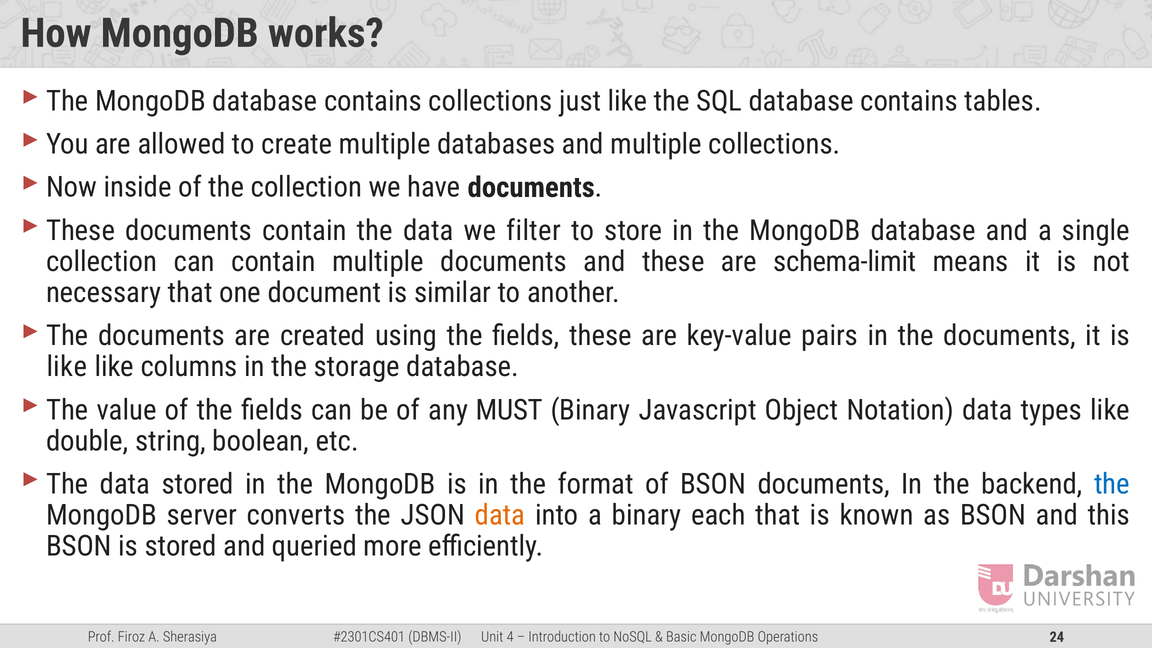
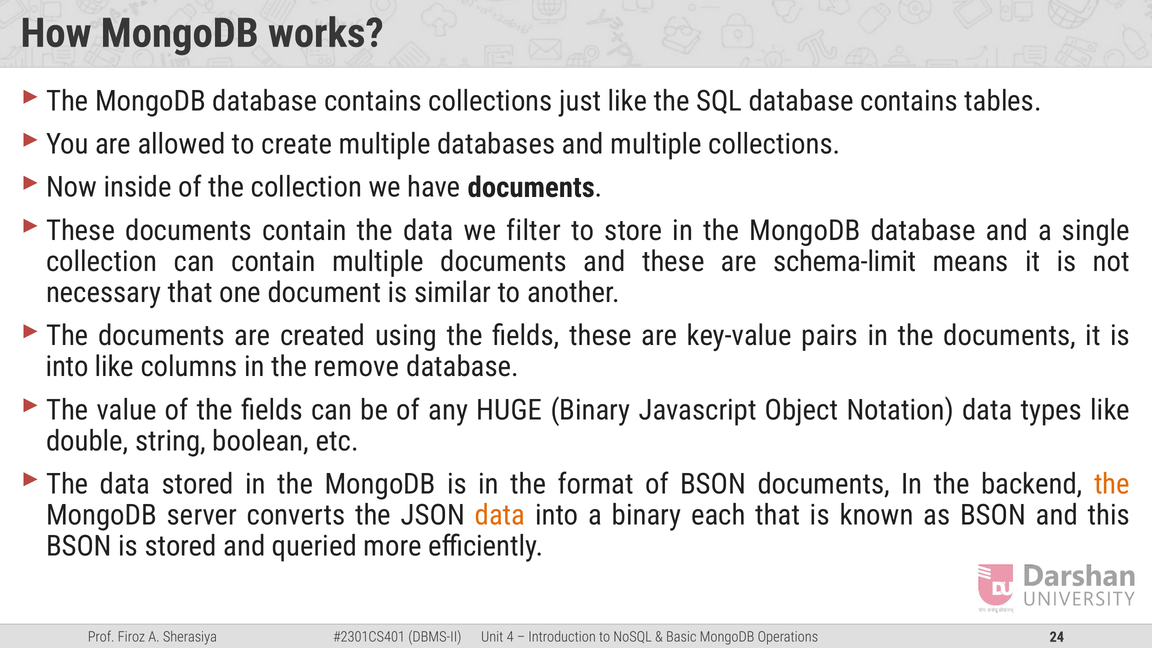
like at (67, 367): like -> into
storage: storage -> remove
MUST: MUST -> HUGE
the at (1112, 484) colour: blue -> orange
